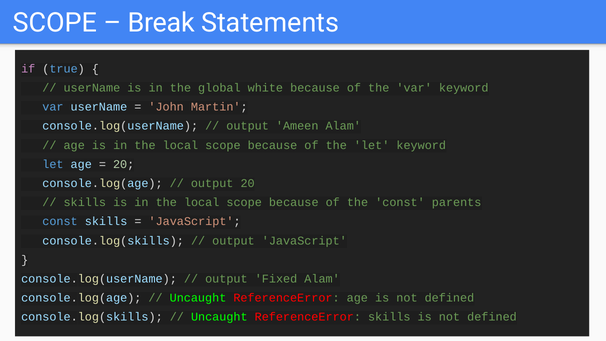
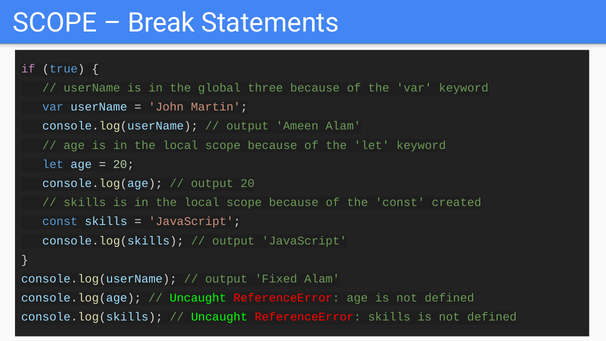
white: white -> three
parents: parents -> created
